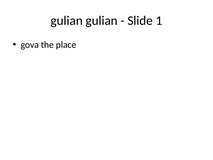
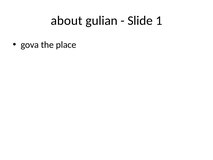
gulian at (67, 21): gulian -> about
